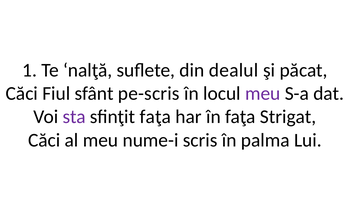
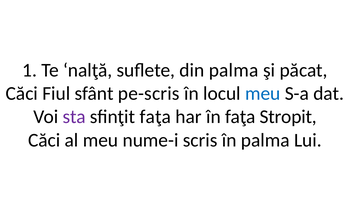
din dealul: dealul -> palma
meu at (263, 93) colour: purple -> blue
Strigat: Strigat -> Stropit
